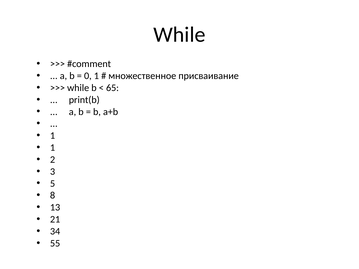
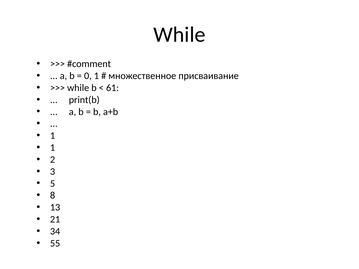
65: 65 -> 61
